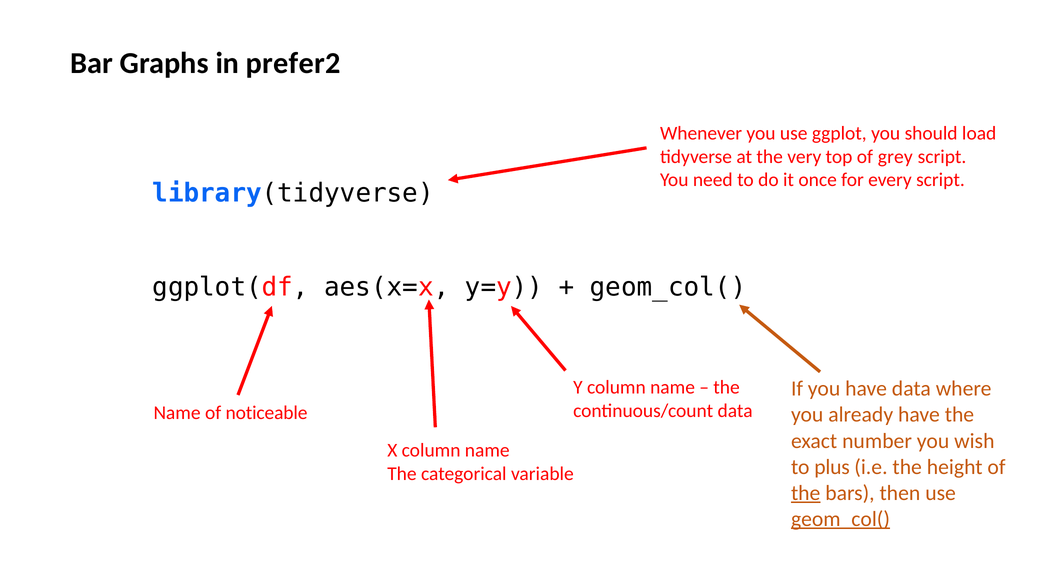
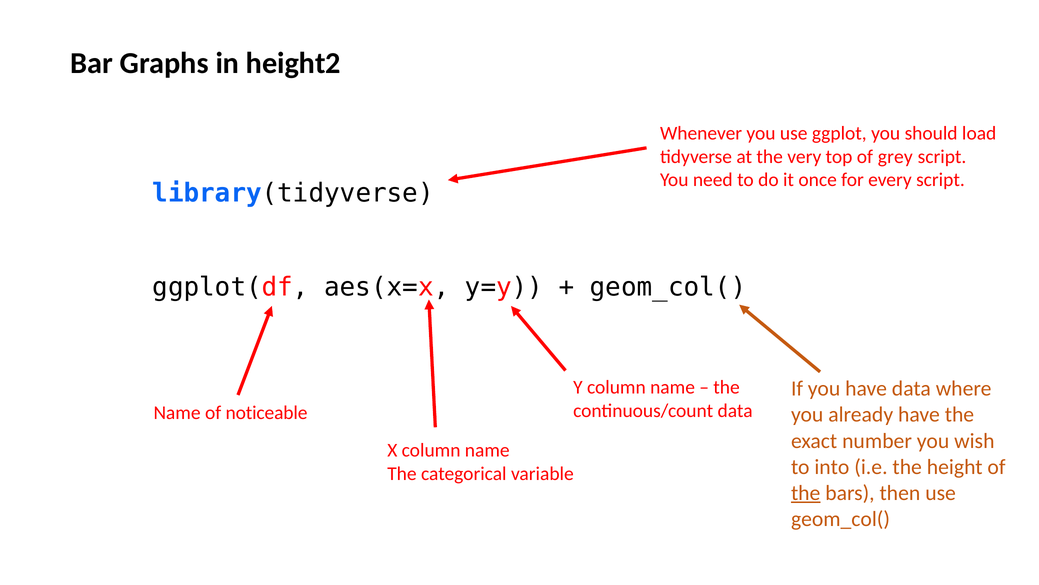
prefer2: prefer2 -> height2
plus: plus -> into
geom_col( at (840, 518) underline: present -> none
